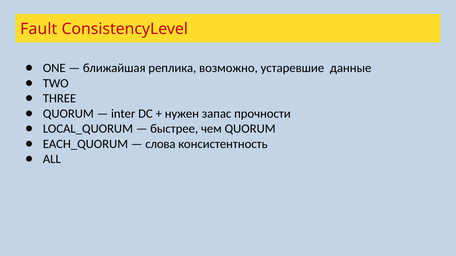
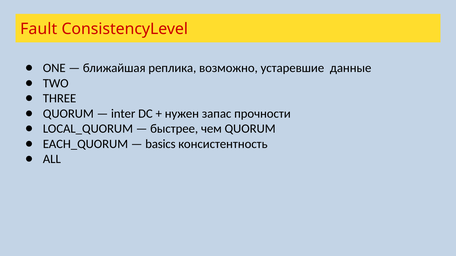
слова: слова -> basics
